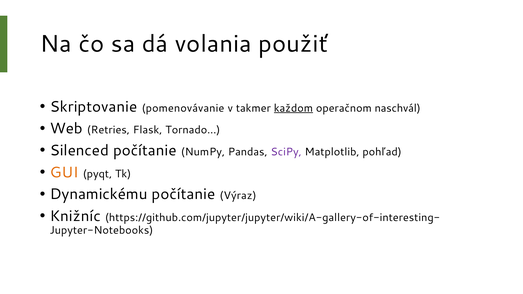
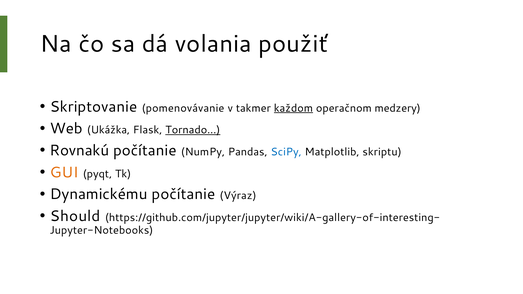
naschvál: naschvál -> medzery
Retries: Retries -> Ukážka
Tornado underline: none -> present
Silenced: Silenced -> Rovnakú
SciPy colour: purple -> blue
pohľad: pohľad -> skriptu
Knižníc: Knižníc -> Should
